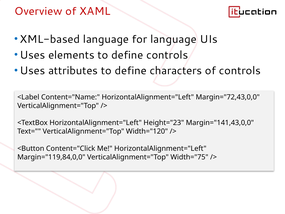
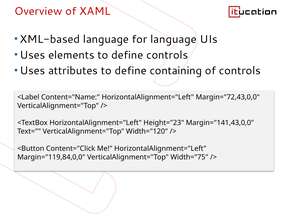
characters: characters -> containing
